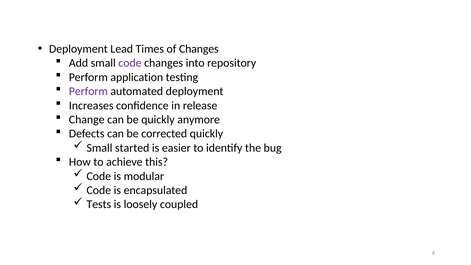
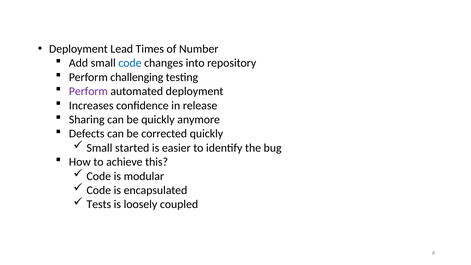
of Changes: Changes -> Number
code at (130, 63) colour: purple -> blue
application: application -> challenging
Change: Change -> Sharing
